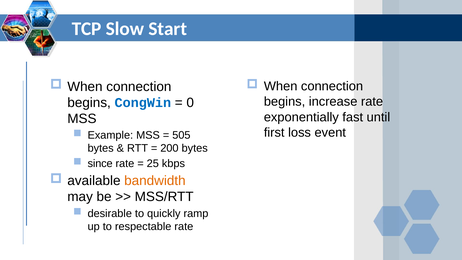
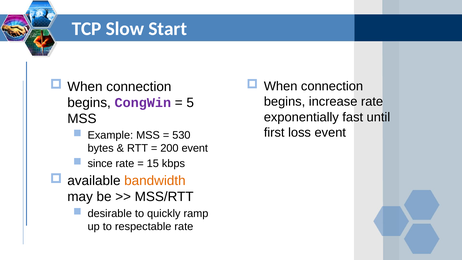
CongWin colour: blue -> purple
0: 0 -> 5
505: 505 -> 530
200 bytes: bytes -> event
25: 25 -> 15
